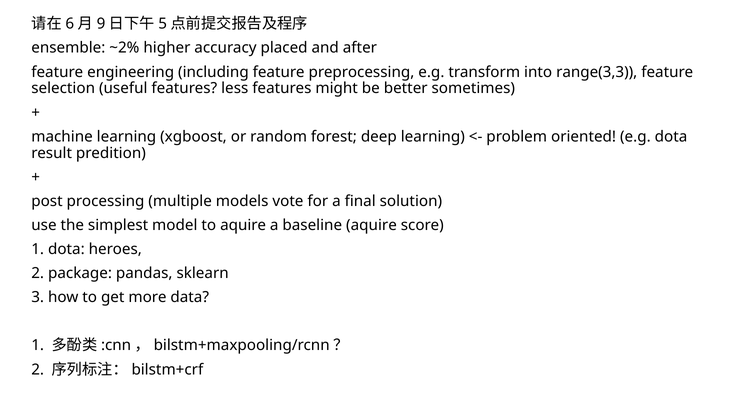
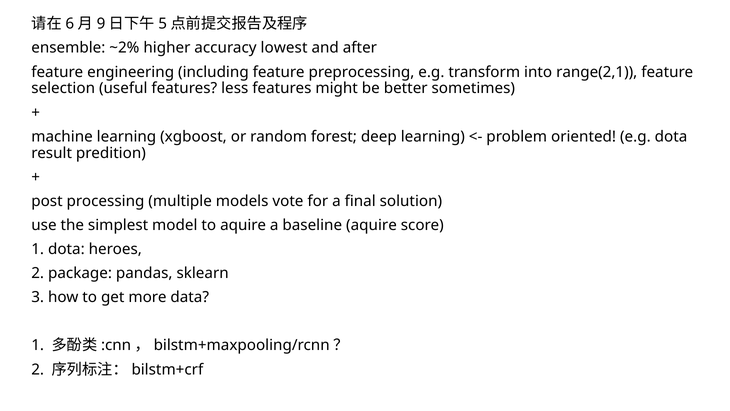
placed: placed -> lowest
range(3,3: range(3,3 -> range(2,1
